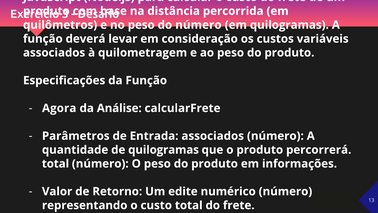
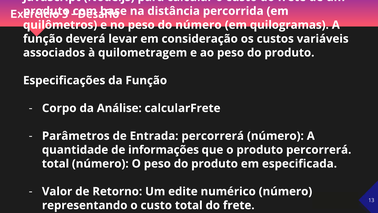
Agora: Agora -> Corpo
Entrada associados: associados -> percorrerá
de quilogramas: quilogramas -> informações
informações: informações -> especificada
